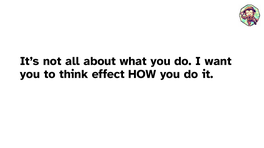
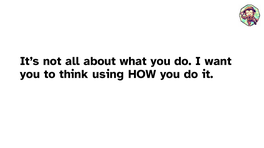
effect: effect -> using
